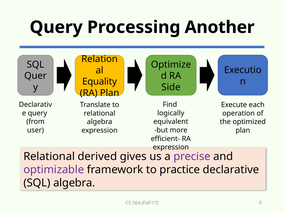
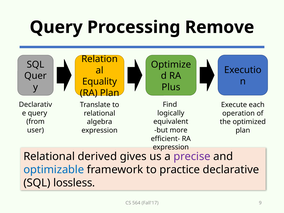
Another: Another -> Remove
Side: Side -> Plus
optimizable colour: purple -> blue
SQL algebra: algebra -> lossless
